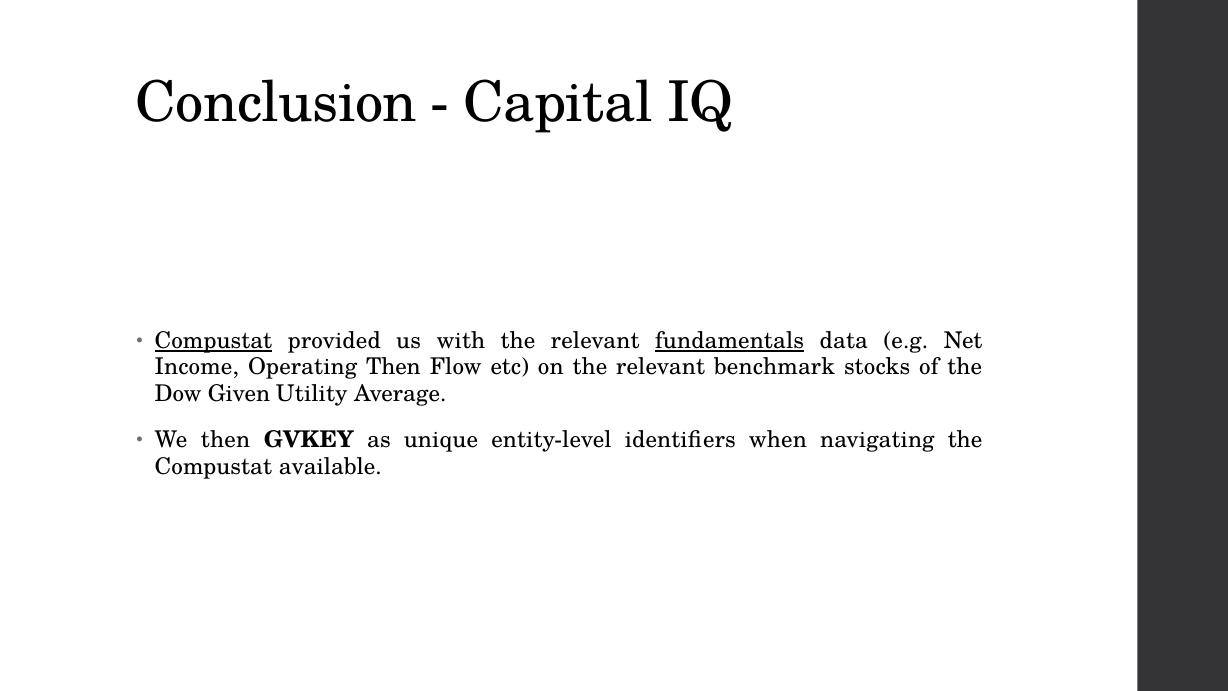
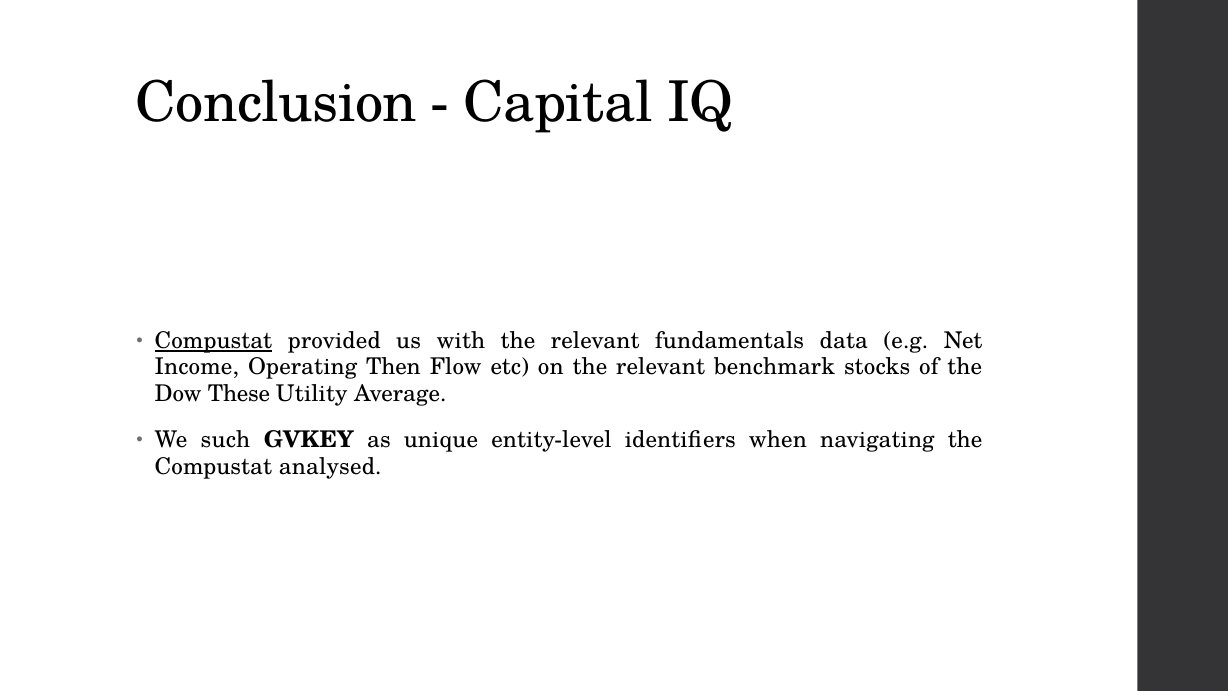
fundamentals underline: present -> none
Given: Given -> These
We then: then -> such
available: available -> analysed
